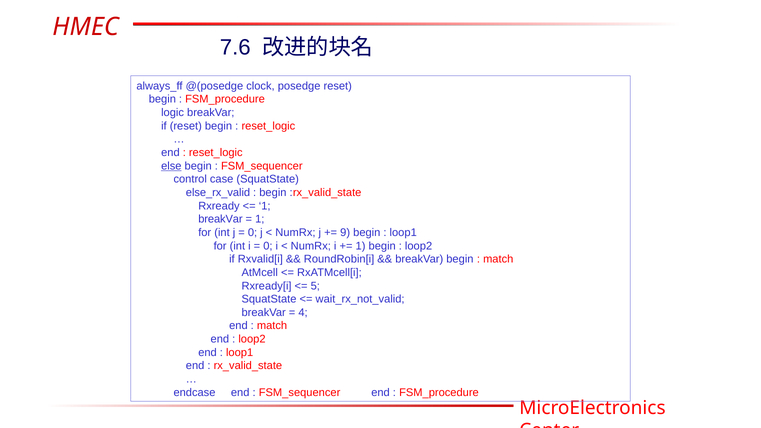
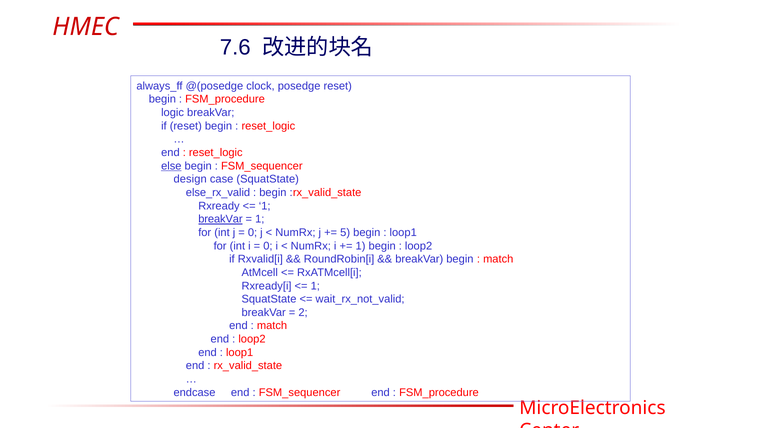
control: control -> design
breakVar at (220, 219) underline: none -> present
9: 9 -> 5
5 at (315, 286): 5 -> 1
4: 4 -> 2
